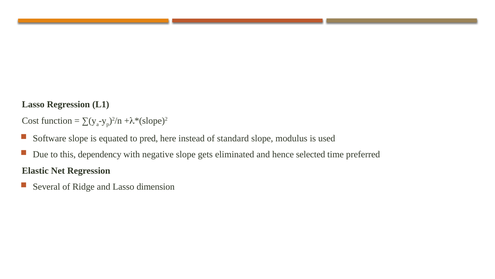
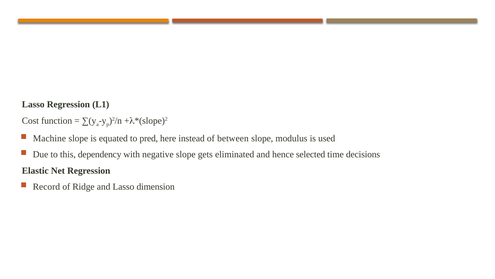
Software: Software -> Machine
standard: standard -> between
preferred: preferred -> decisions
Several: Several -> Record
